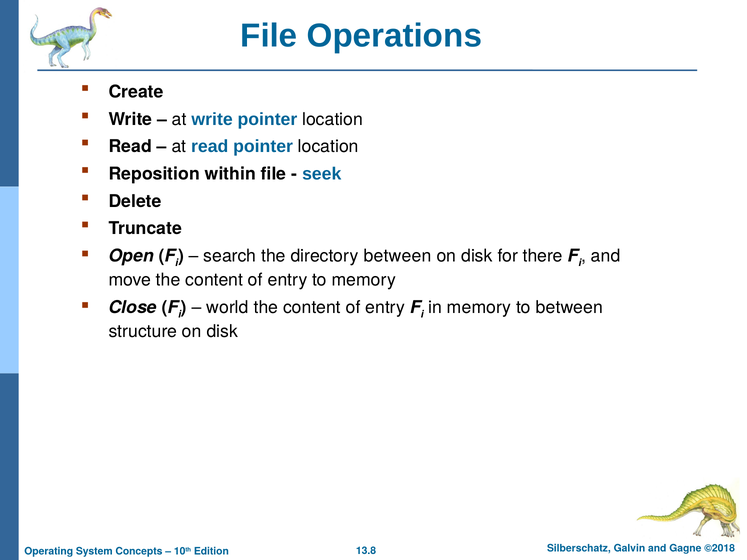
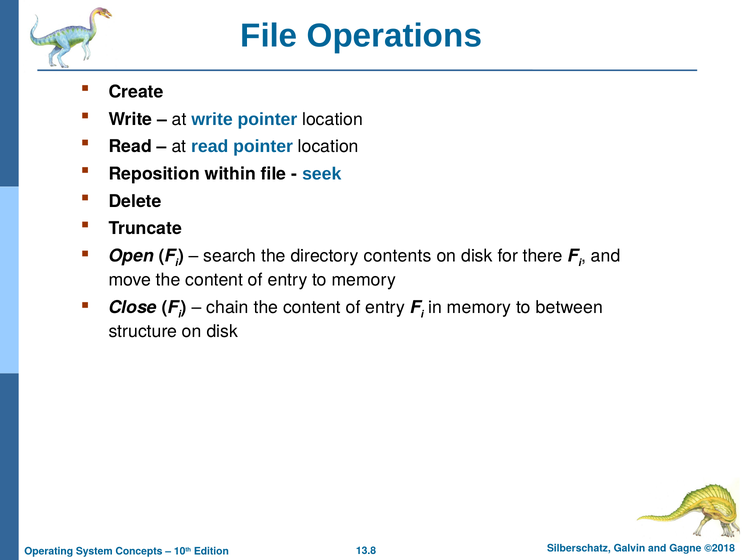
directory between: between -> contents
world: world -> chain
